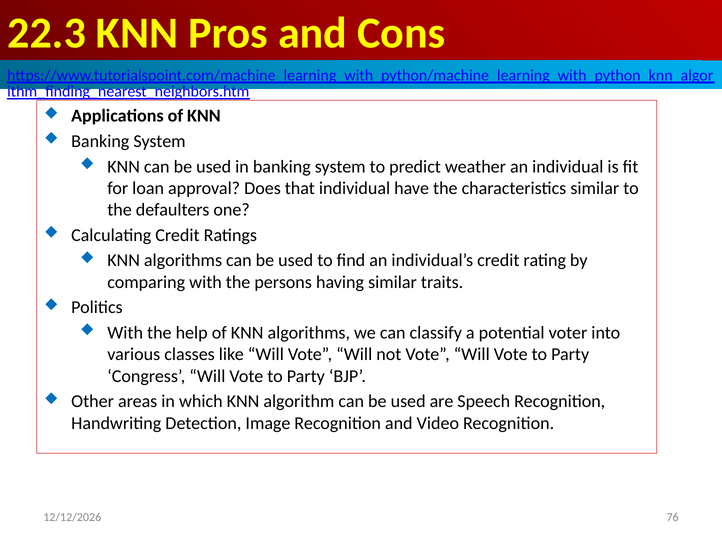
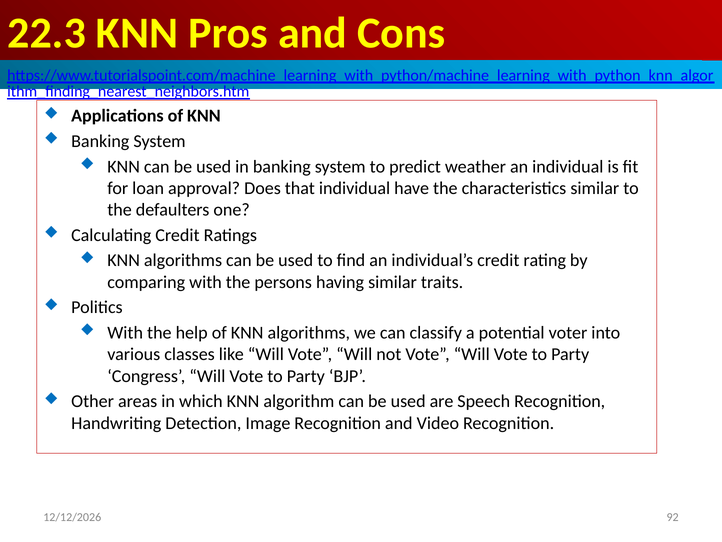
76: 76 -> 92
